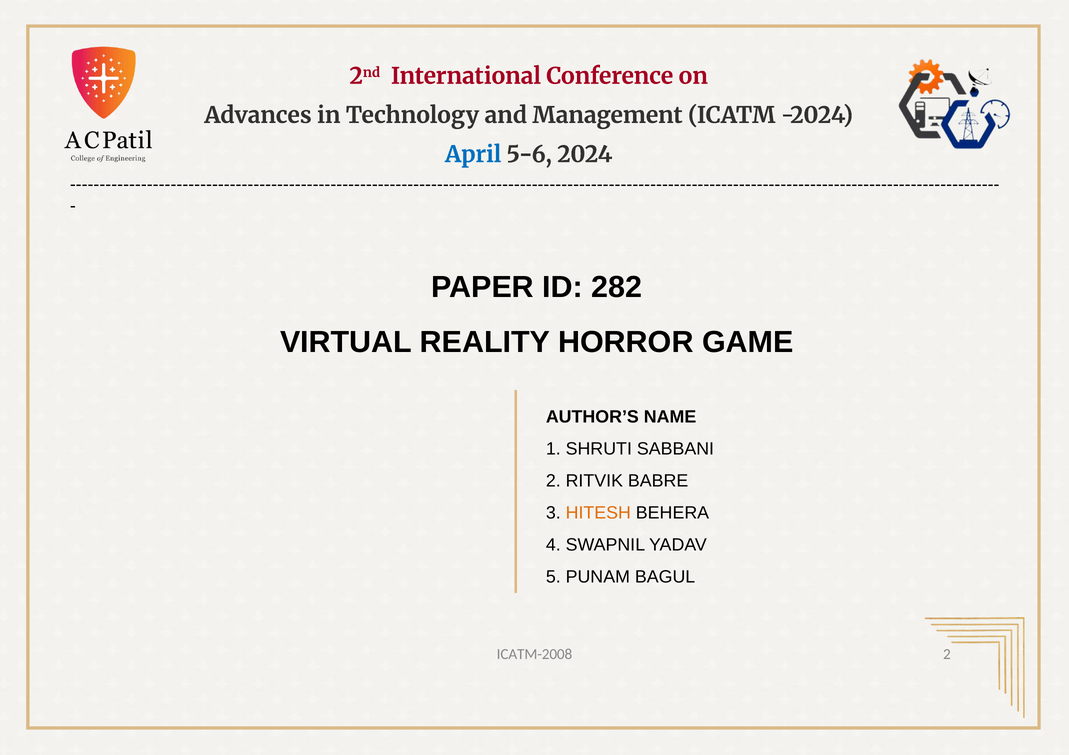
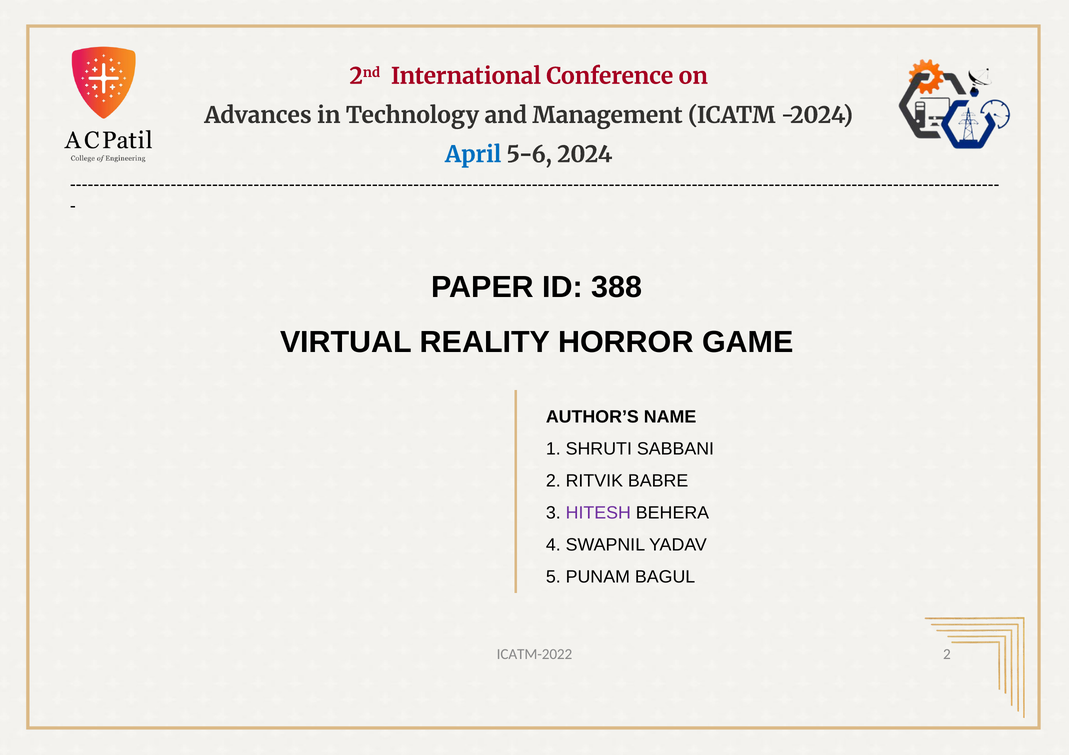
282: 282 -> 388
HITESH colour: orange -> purple
ICATM-2008: ICATM-2008 -> ICATM-2022
